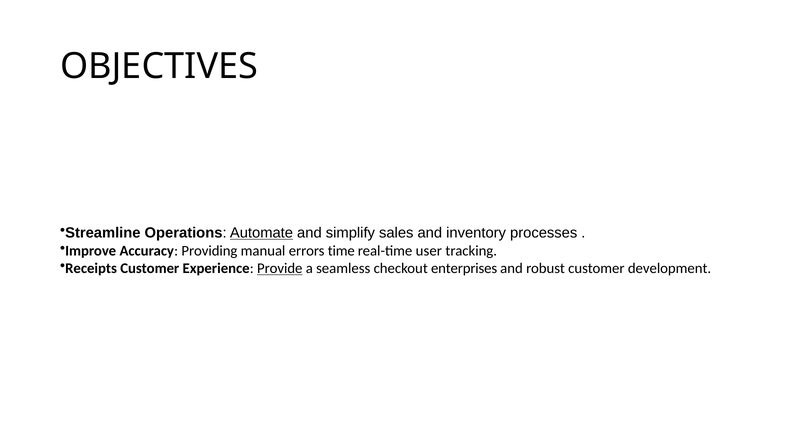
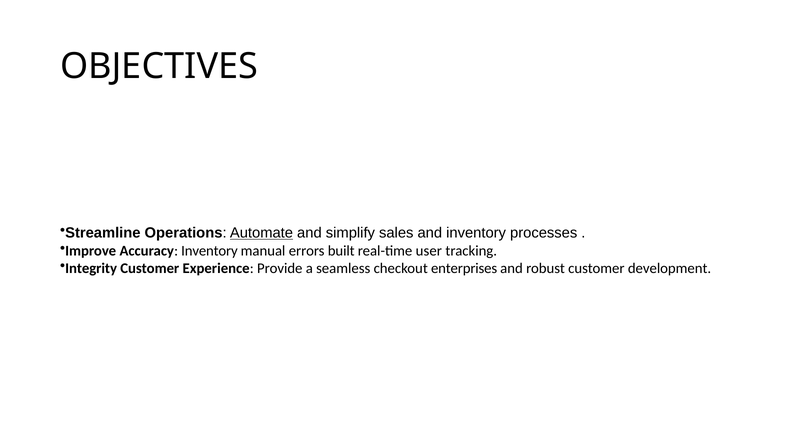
Accuracy Providing: Providing -> Inventory
time: time -> built
Receipts: Receipts -> Integrity
Provide underline: present -> none
